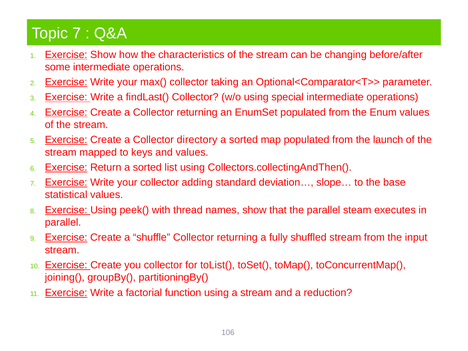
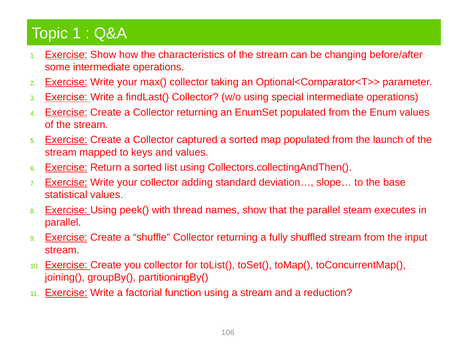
Topic 7: 7 -> 1
directory: directory -> captured
